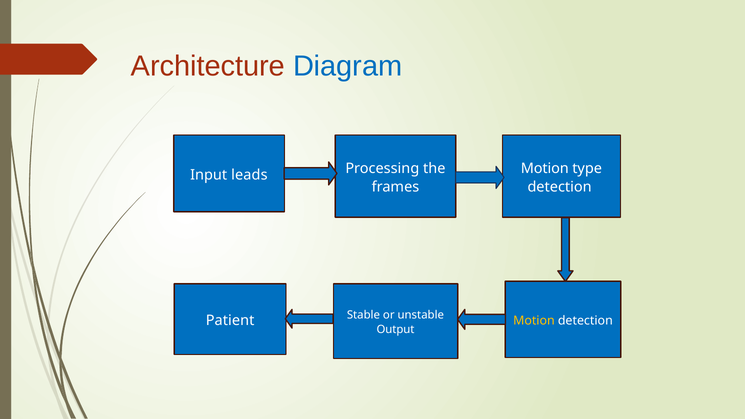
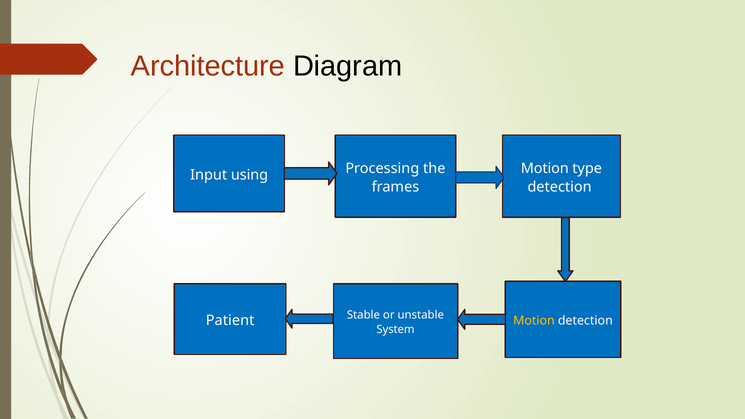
Diagram colour: blue -> black
leads: leads -> using
Output: Output -> System
